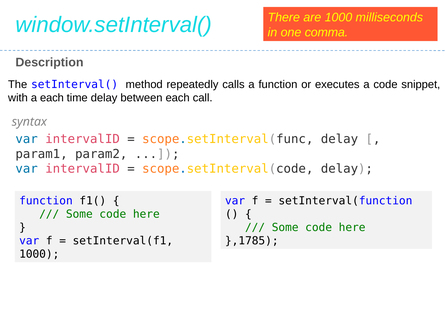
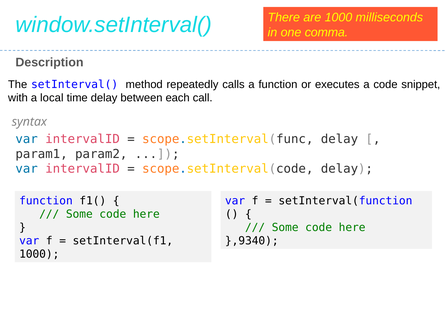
a each: each -> local
},1785: },1785 -> },9340
